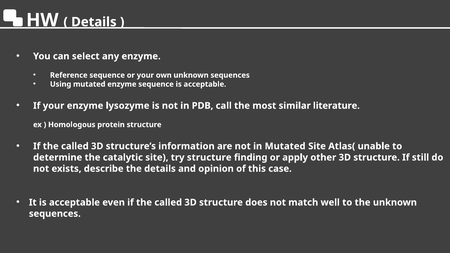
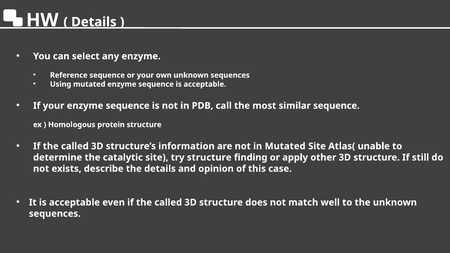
your enzyme lysozyme: lysozyme -> sequence
similar literature: literature -> sequence
